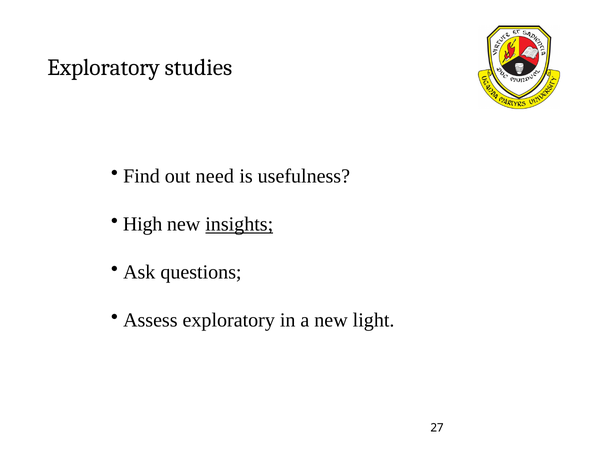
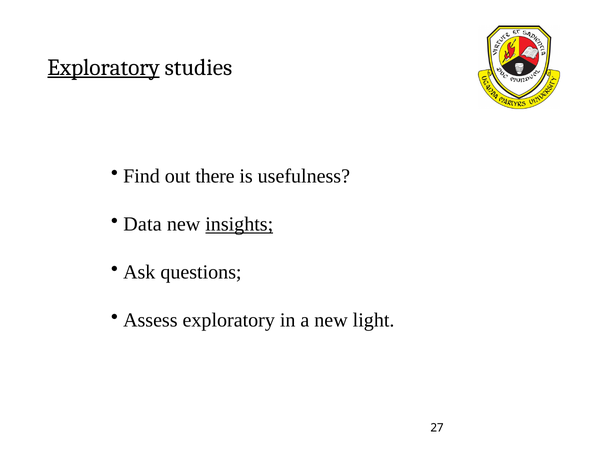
Exploratory at (103, 67) underline: none -> present
need: need -> there
High: High -> Data
